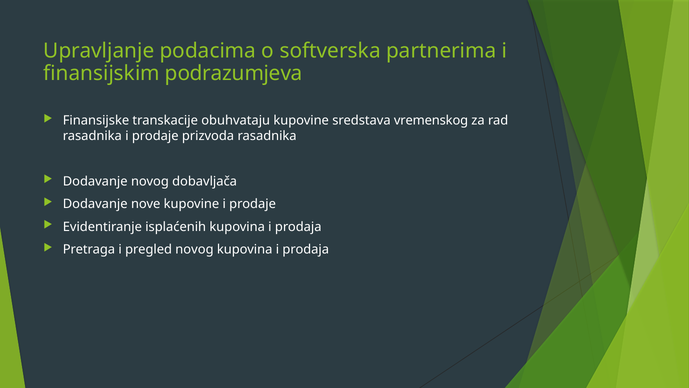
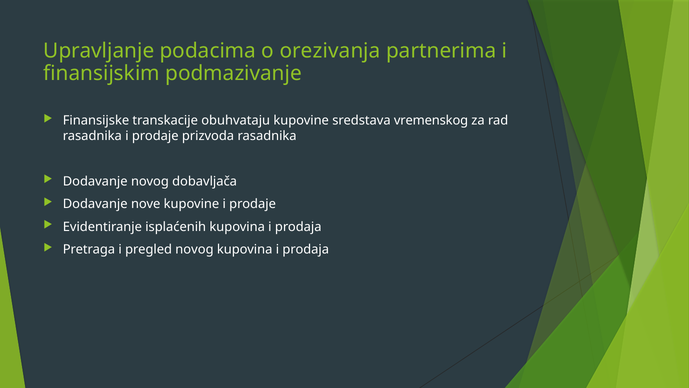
softverska: softverska -> orezivanja
podrazumjeva: podrazumjeva -> podmazivanje
